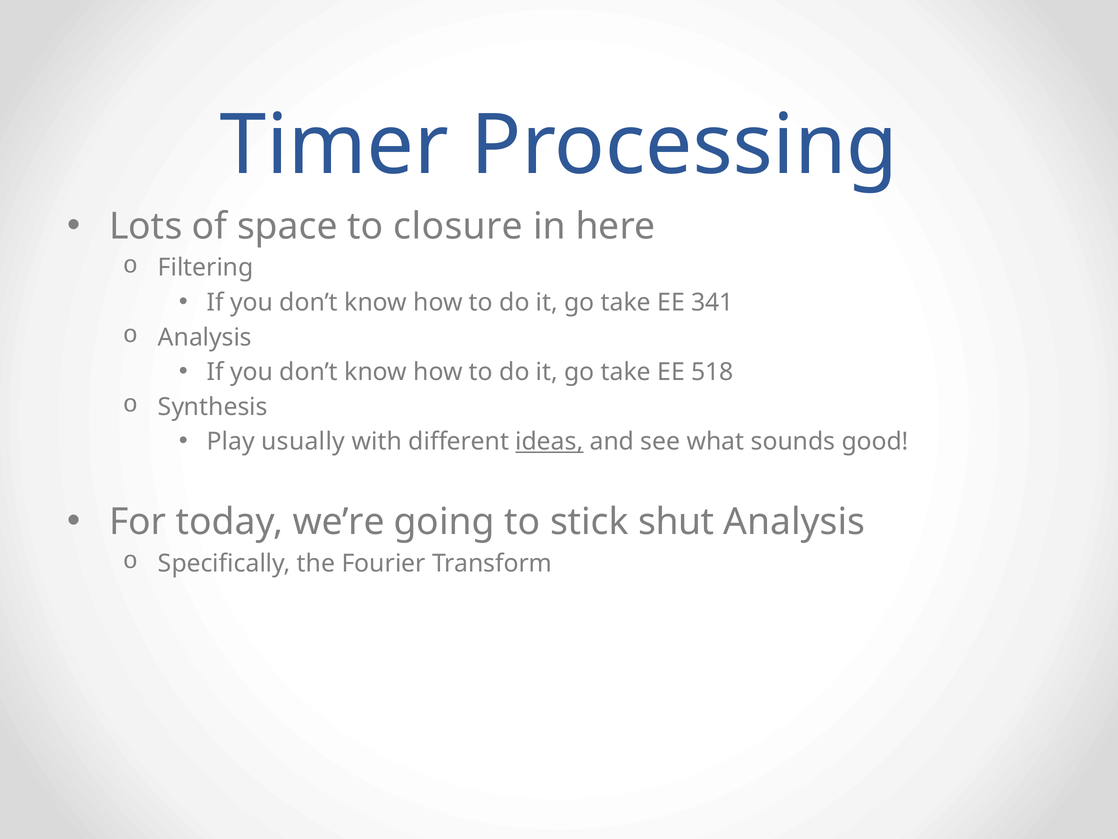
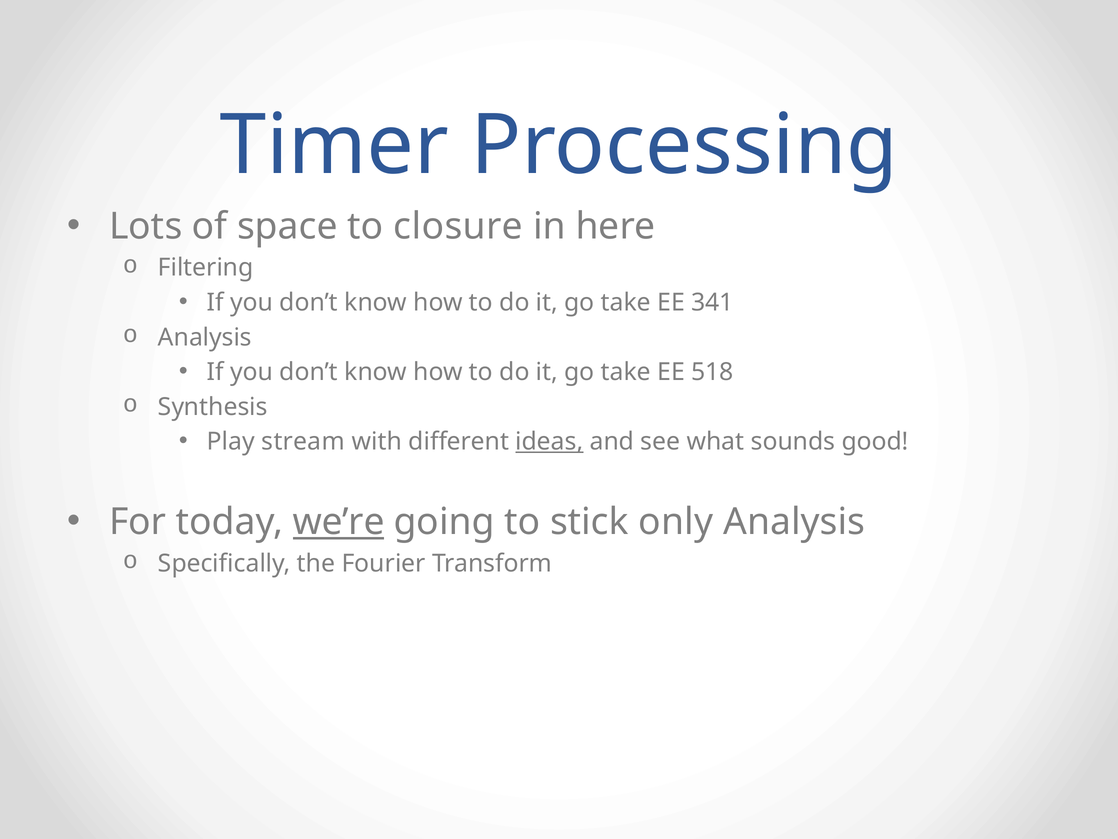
usually: usually -> stream
we’re underline: none -> present
shut: shut -> only
